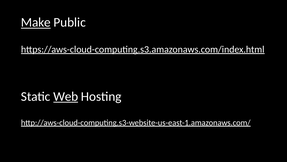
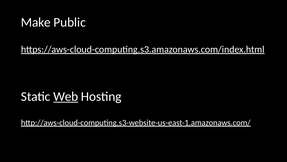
Make underline: present -> none
